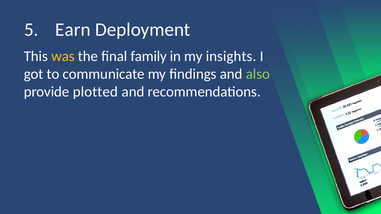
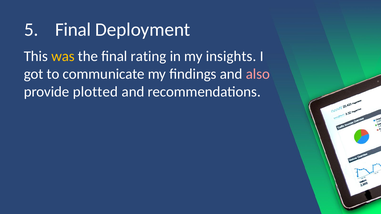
Earn at (73, 30): Earn -> Final
family: family -> rating
also colour: light green -> pink
